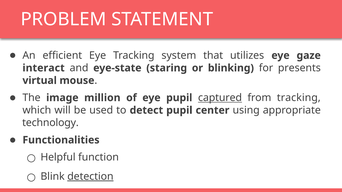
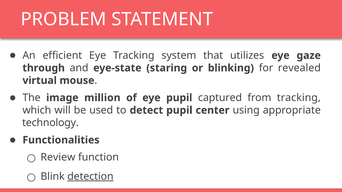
interact: interact -> through
presents: presents -> revealed
captured underline: present -> none
Helpful: Helpful -> Review
